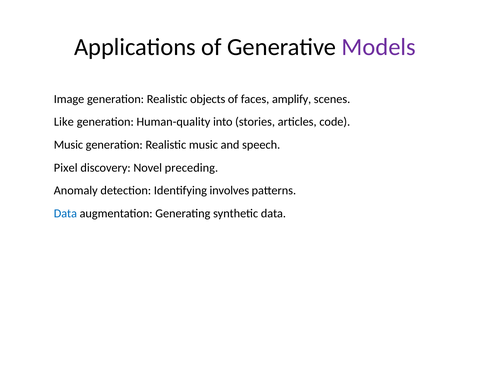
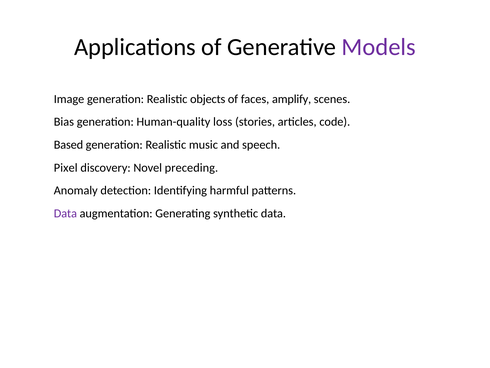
Like: Like -> Bias
into: into -> loss
Music at (68, 145): Music -> Based
involves: involves -> harmful
Data at (65, 213) colour: blue -> purple
